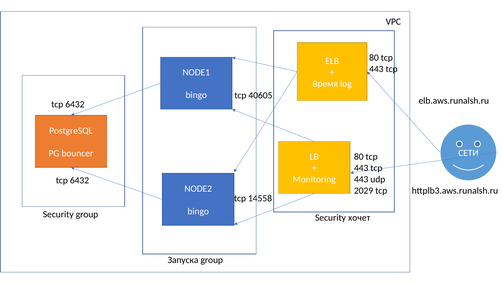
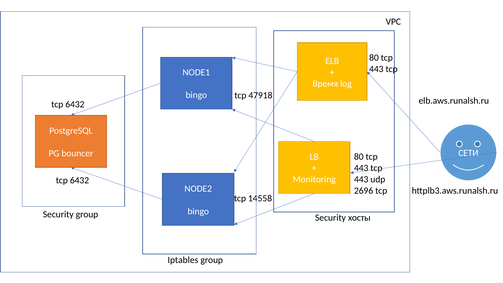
40605: 40605 -> 47918
2029: 2029 -> 2696
хочет: хочет -> хосты
Запуска: Запуска -> Iptables
